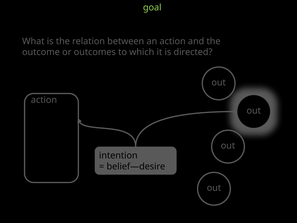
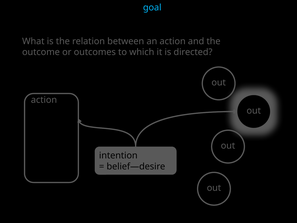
goal colour: light green -> light blue
